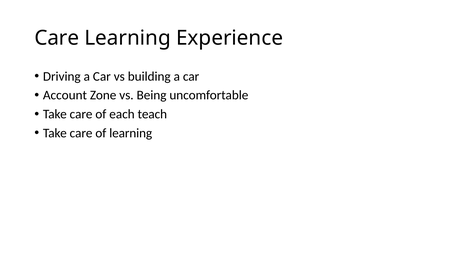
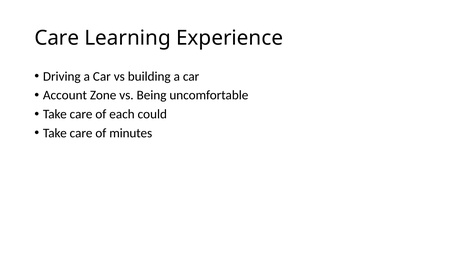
teach: teach -> could
of learning: learning -> minutes
